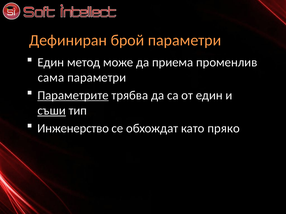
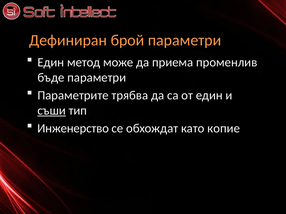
сама: сама -> бъде
Параметрите underline: present -> none
пряко: пряко -> копие
